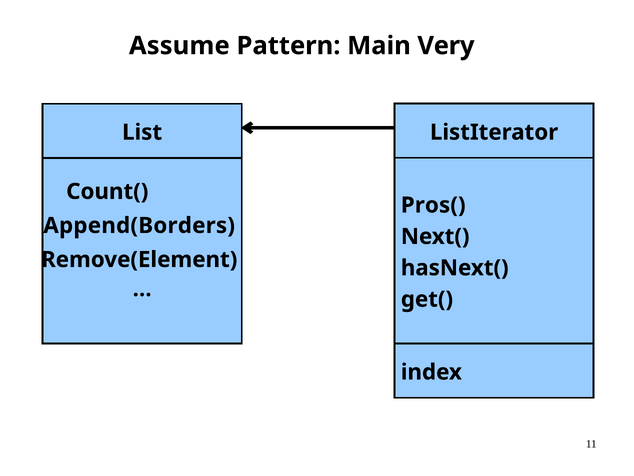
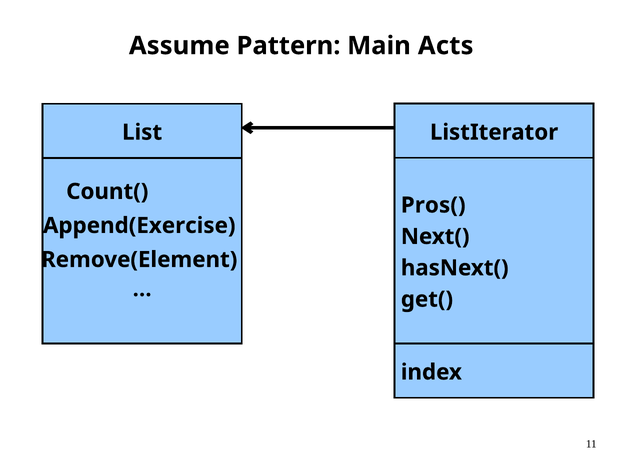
Very: Very -> Acts
Append(Borders: Append(Borders -> Append(Exercise
